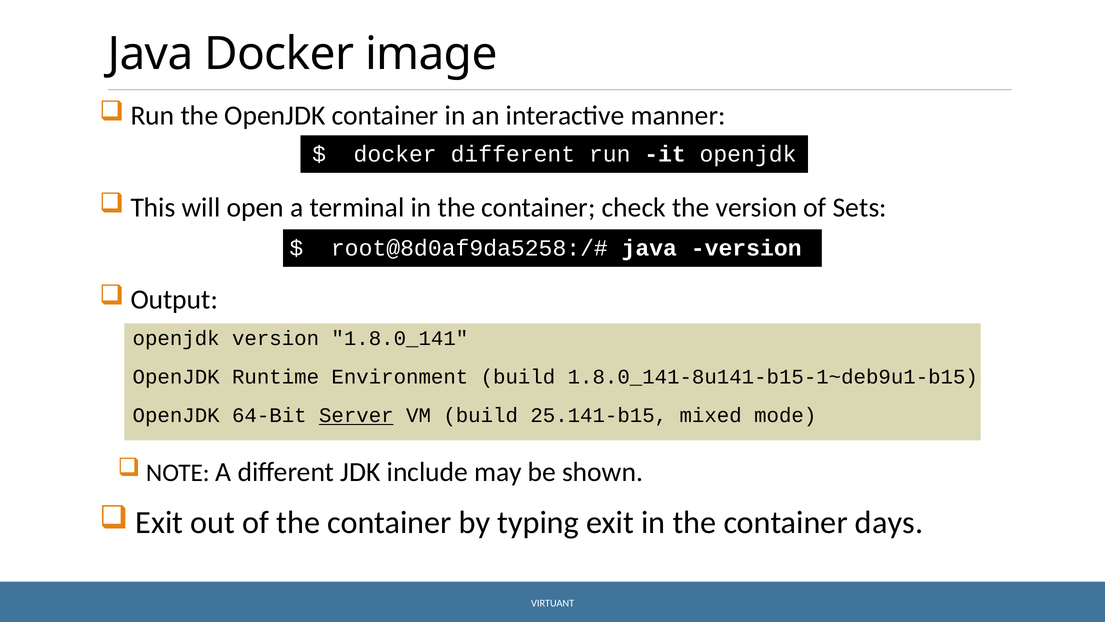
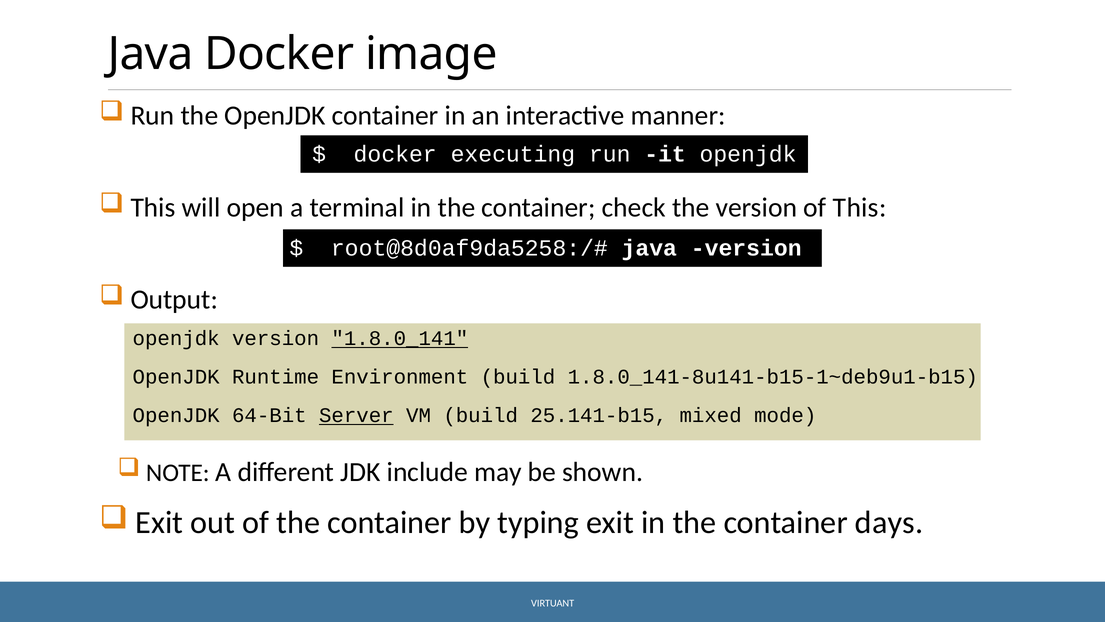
docker different: different -> executing
of Sets: Sets -> This
1.8.0_141 underline: none -> present
